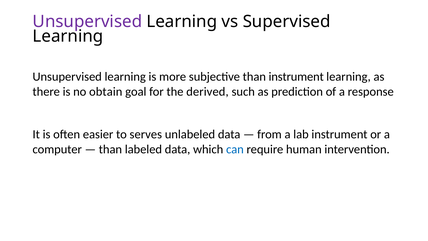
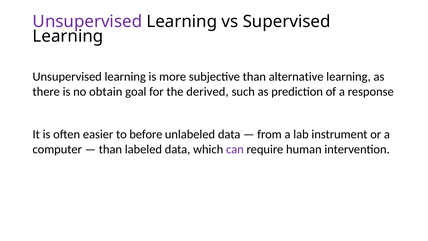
than instrument: instrument -> alternative
serves: serves -> before
can colour: blue -> purple
